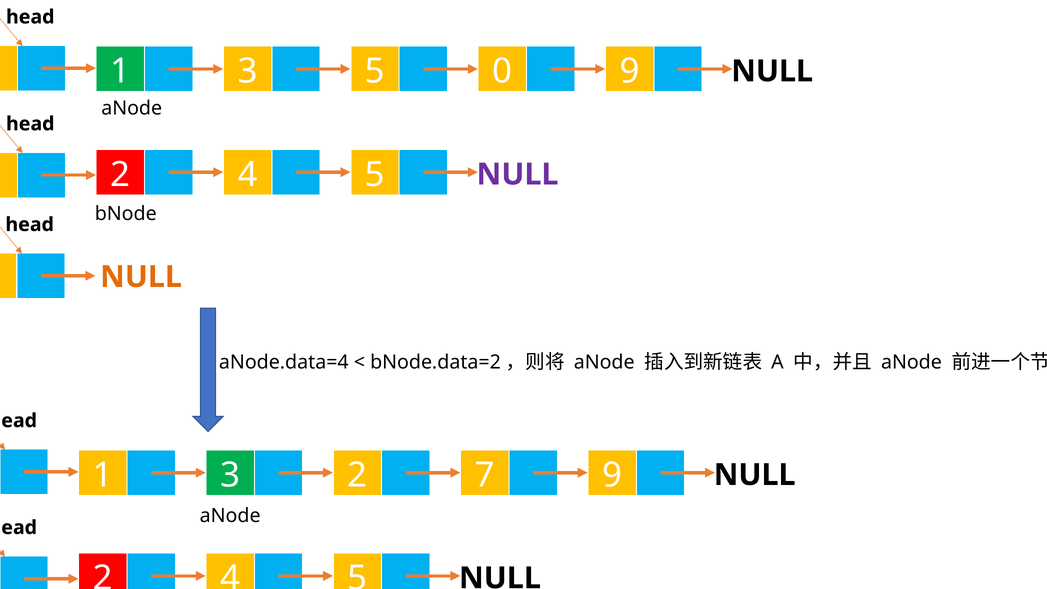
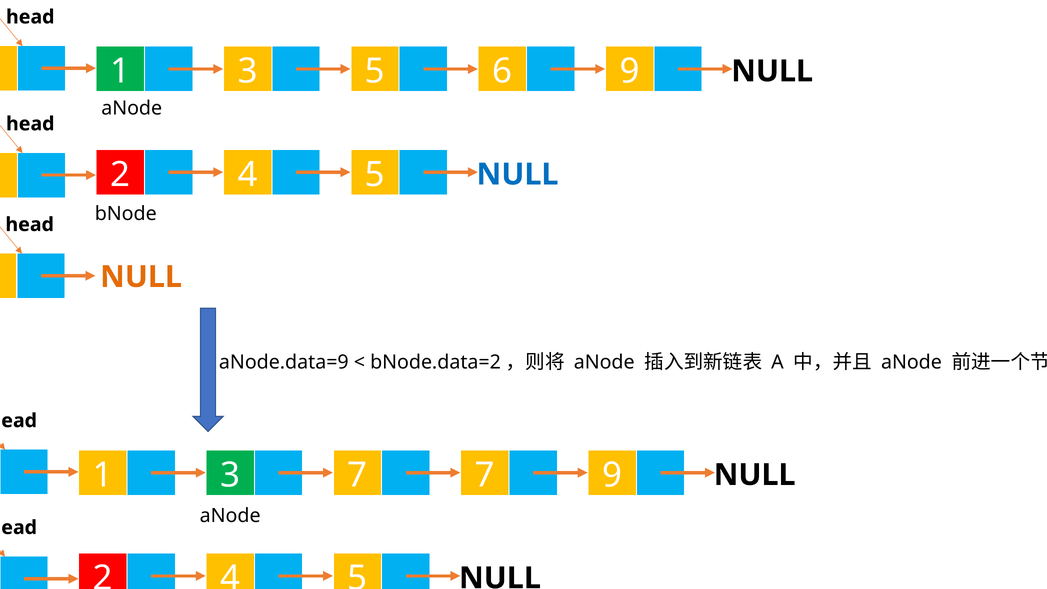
0: 0 -> 6
NULL at (517, 174) colour: purple -> blue
aNode.data=4: aNode.data=4 -> aNode.data=9
3 2: 2 -> 7
